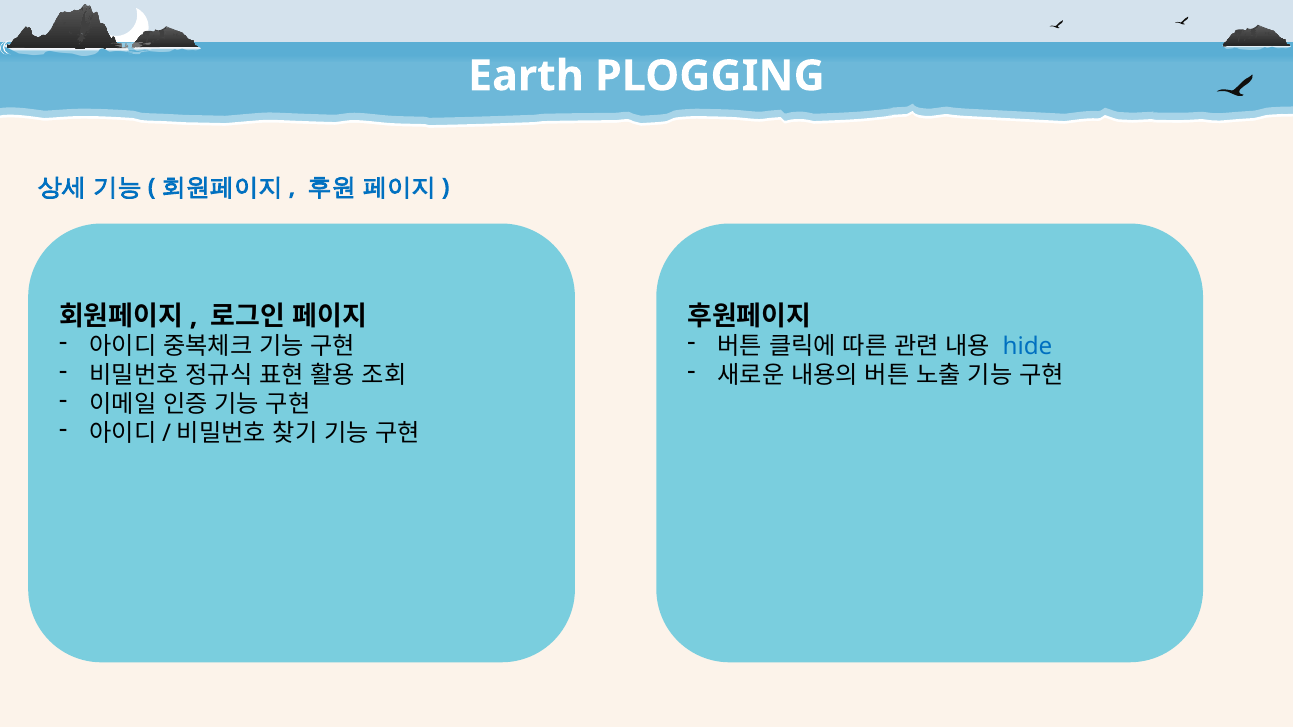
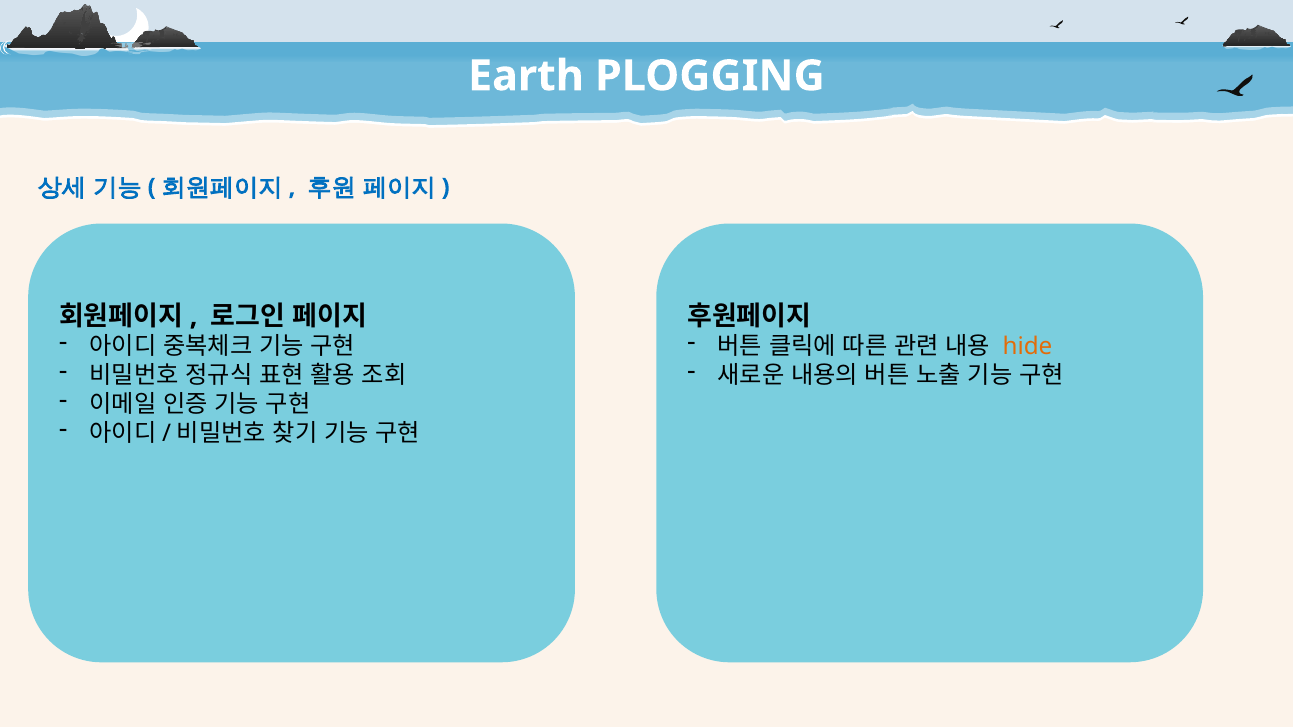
hide colour: blue -> orange
